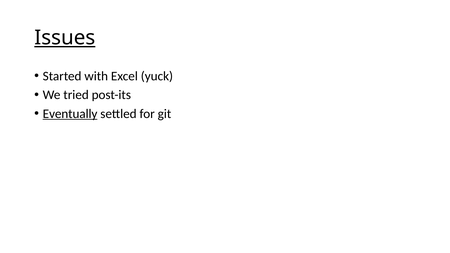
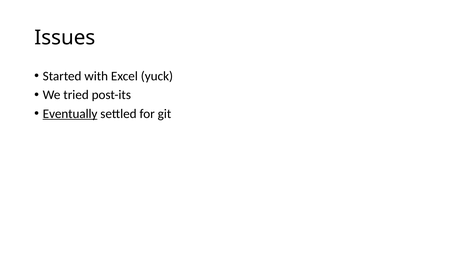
Issues underline: present -> none
